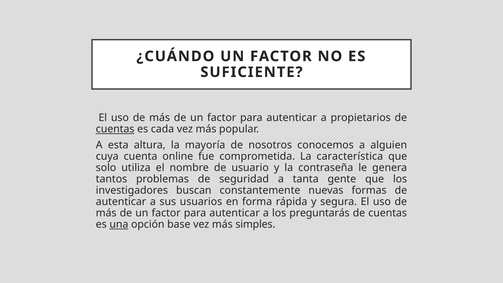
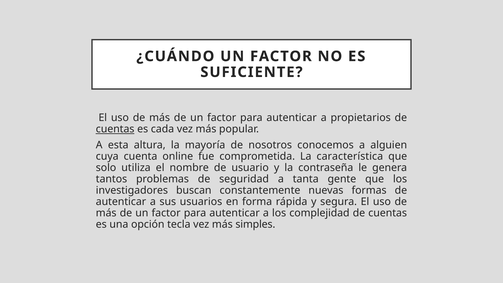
preguntarás: preguntarás -> complejidad
una underline: present -> none
base: base -> tecla
